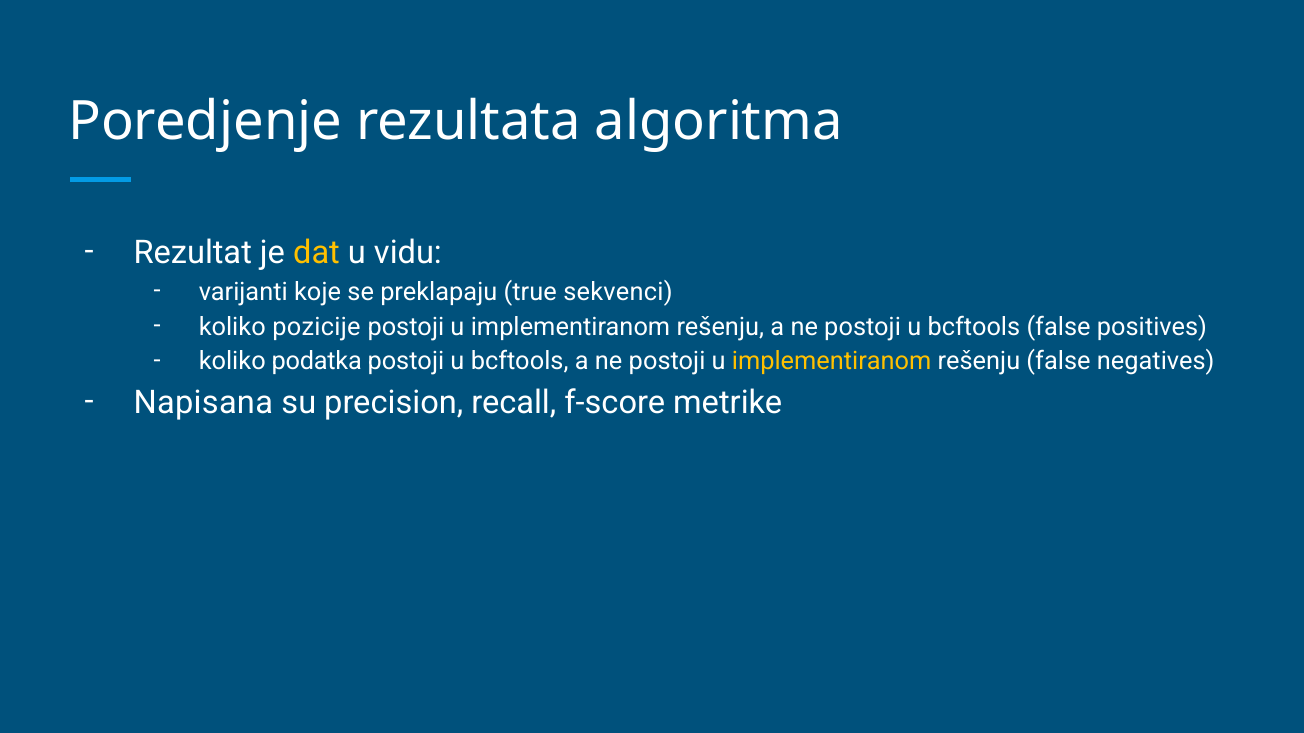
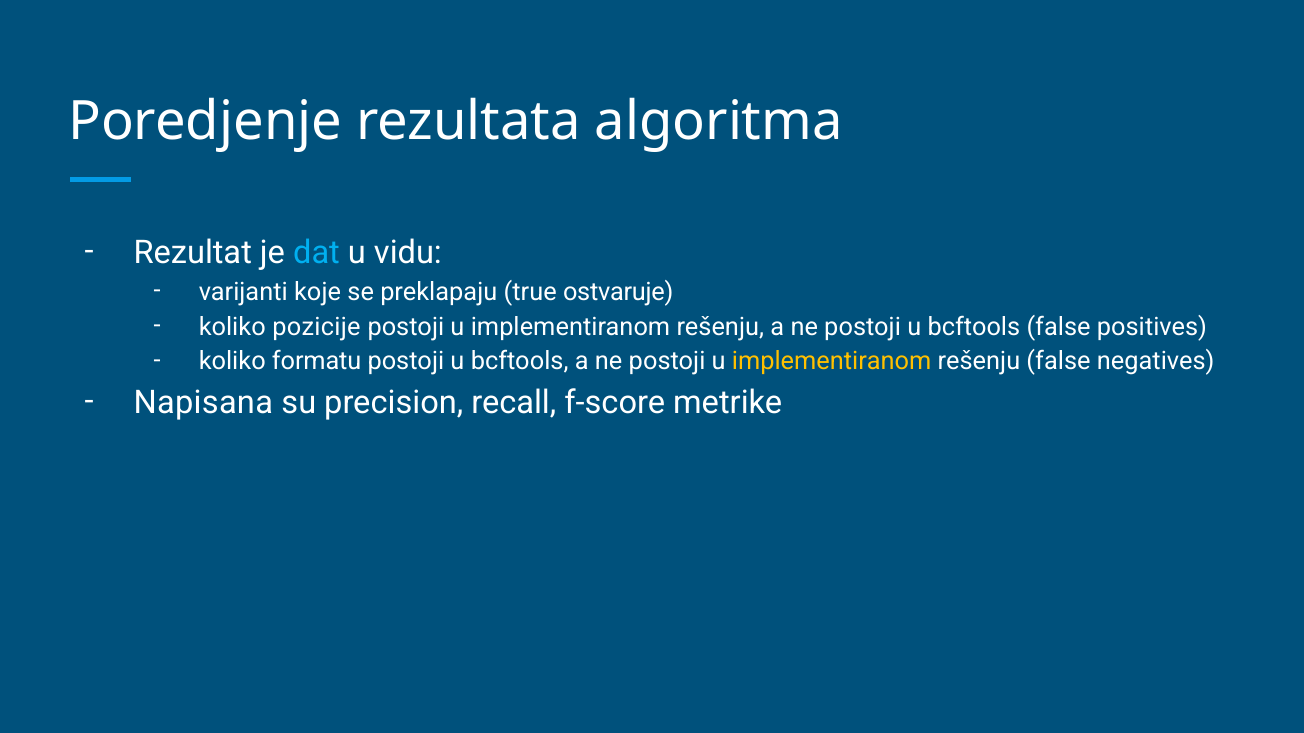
dat colour: yellow -> light blue
sekvenci: sekvenci -> ostvaruje
podatka: podatka -> formatu
